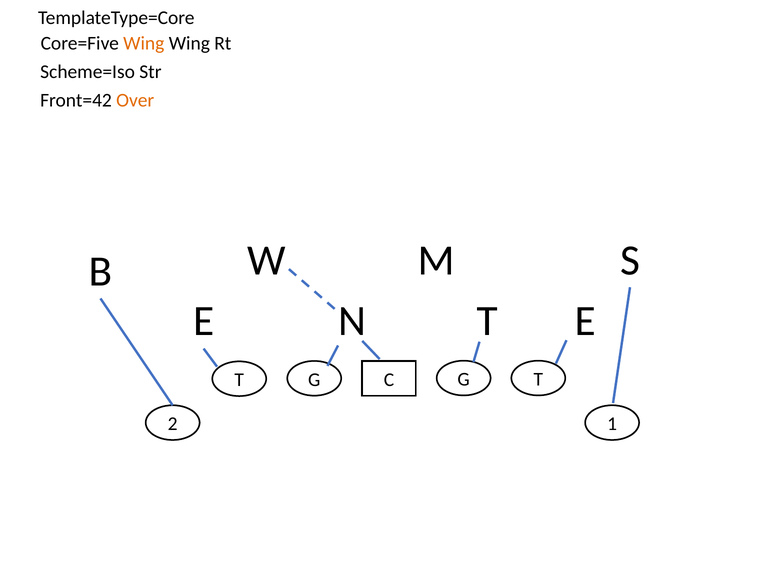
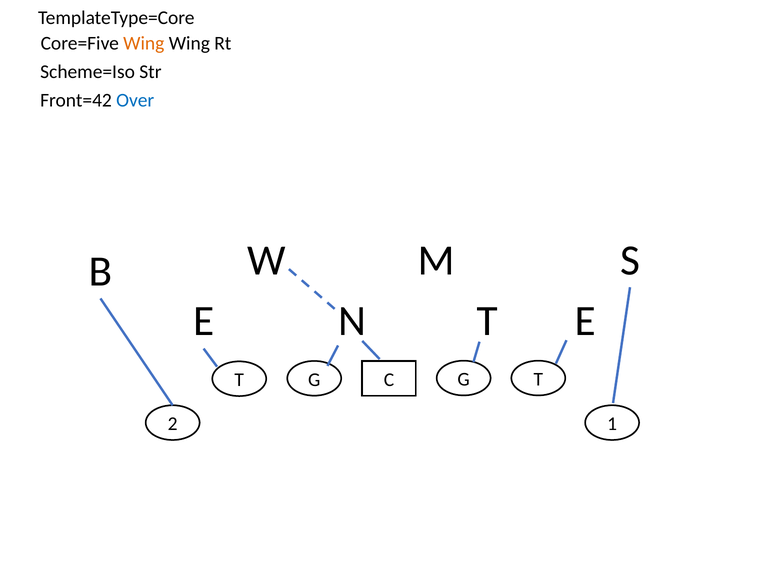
Over colour: orange -> blue
